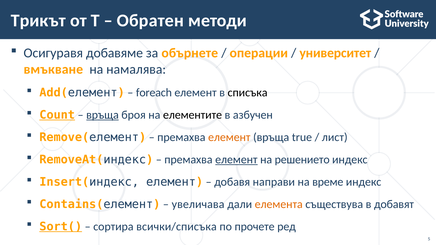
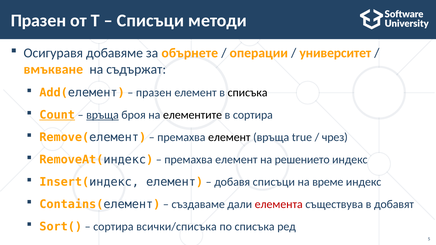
Трикът at (38, 21): Трикът -> Празен
Обратен at (150, 21): Обратен -> Списъци
намалява: намалява -> съдържат
foreach at (154, 93): foreach -> празен
в азбучен: азбучен -> сортира
елемент at (229, 138) colour: orange -> black
лист: лист -> чрез
елемент at (236, 160) underline: present -> none
добавя направи: направи -> списъци
увеличава: увеличава -> създаваме
елемента colour: orange -> red
Sort( underline: present -> none
по прочете: прочете -> списъка
